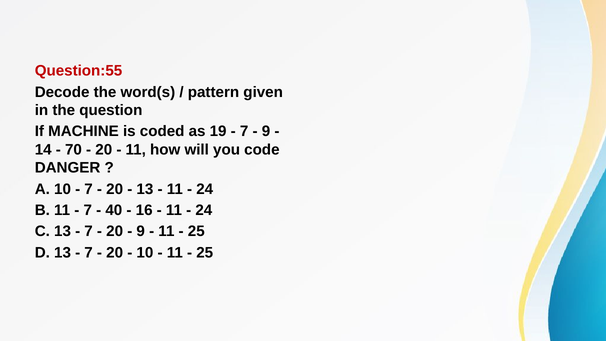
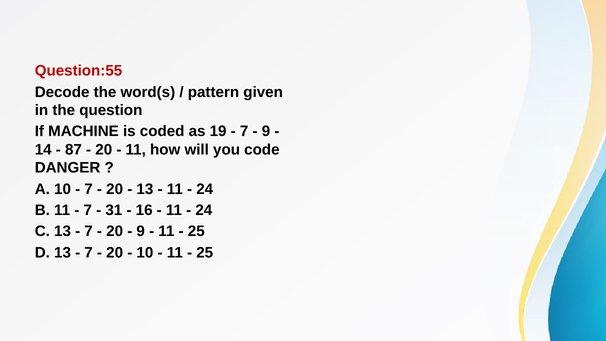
70: 70 -> 87
40: 40 -> 31
